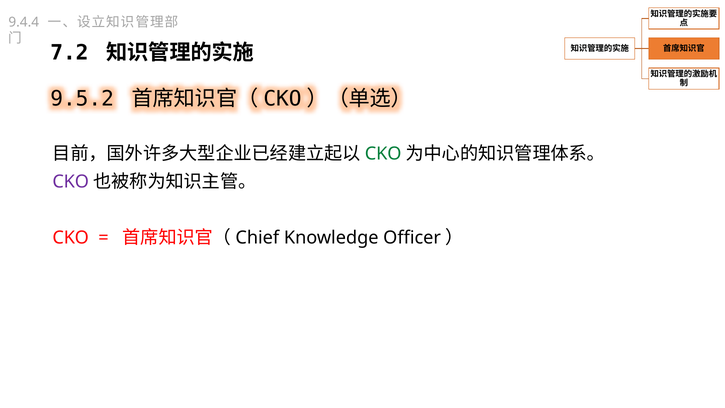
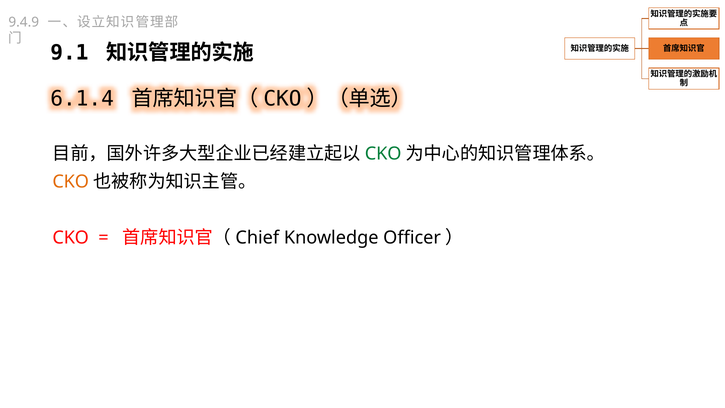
9.4.4: 9.4.4 -> 9.4.9
7.2: 7.2 -> 9.1
9.5.2: 9.5.2 -> 6.1.4
CKO at (71, 182) colour: purple -> orange
